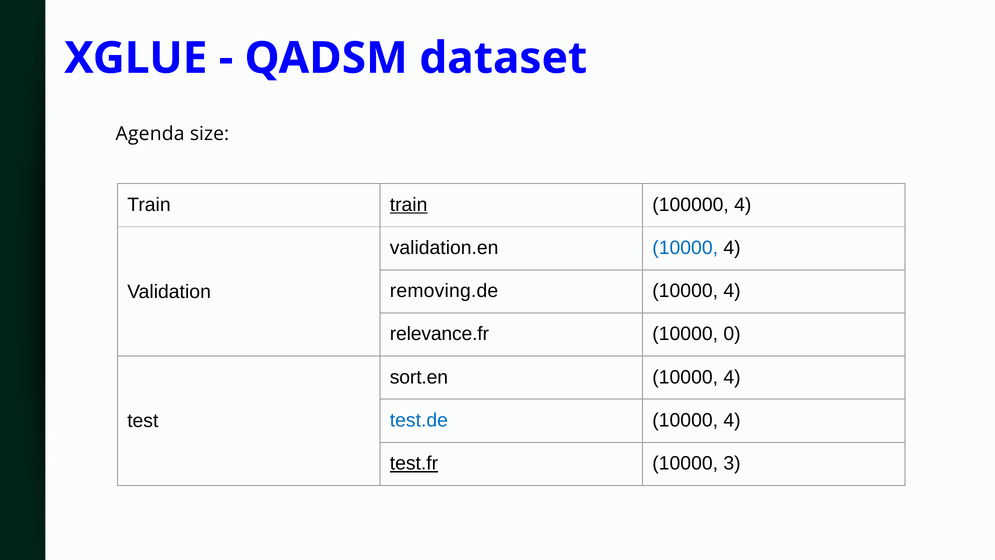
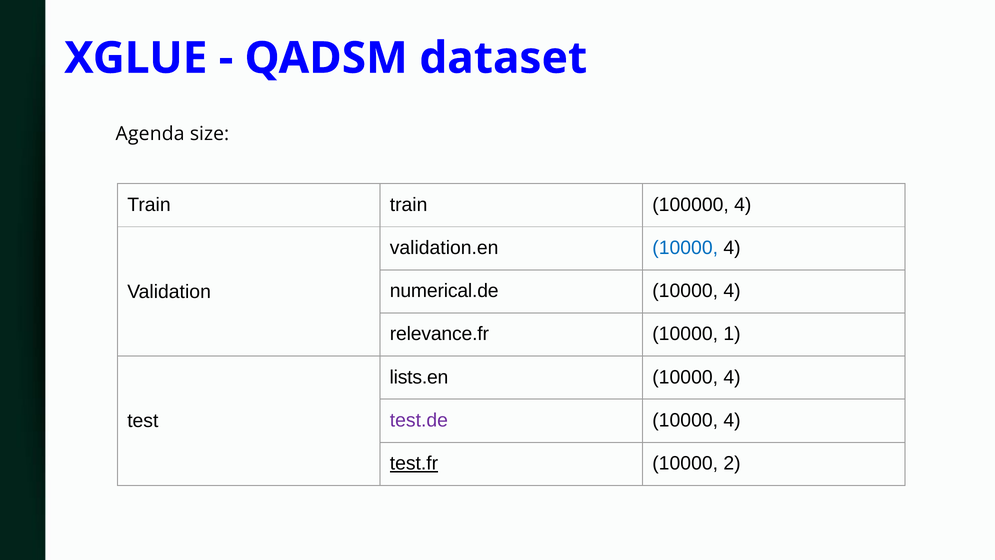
train at (409, 205) underline: present -> none
removing.de: removing.de -> numerical.de
0: 0 -> 1
sort.en: sort.en -> lists.en
test.de colour: blue -> purple
3: 3 -> 2
